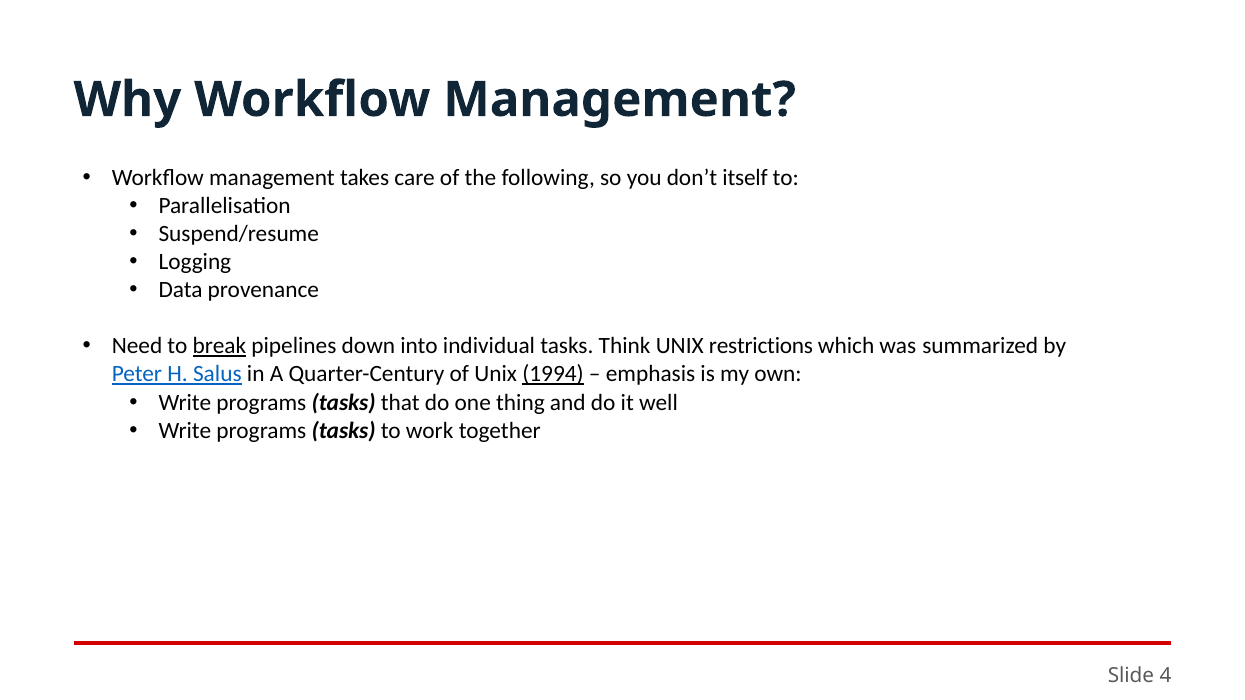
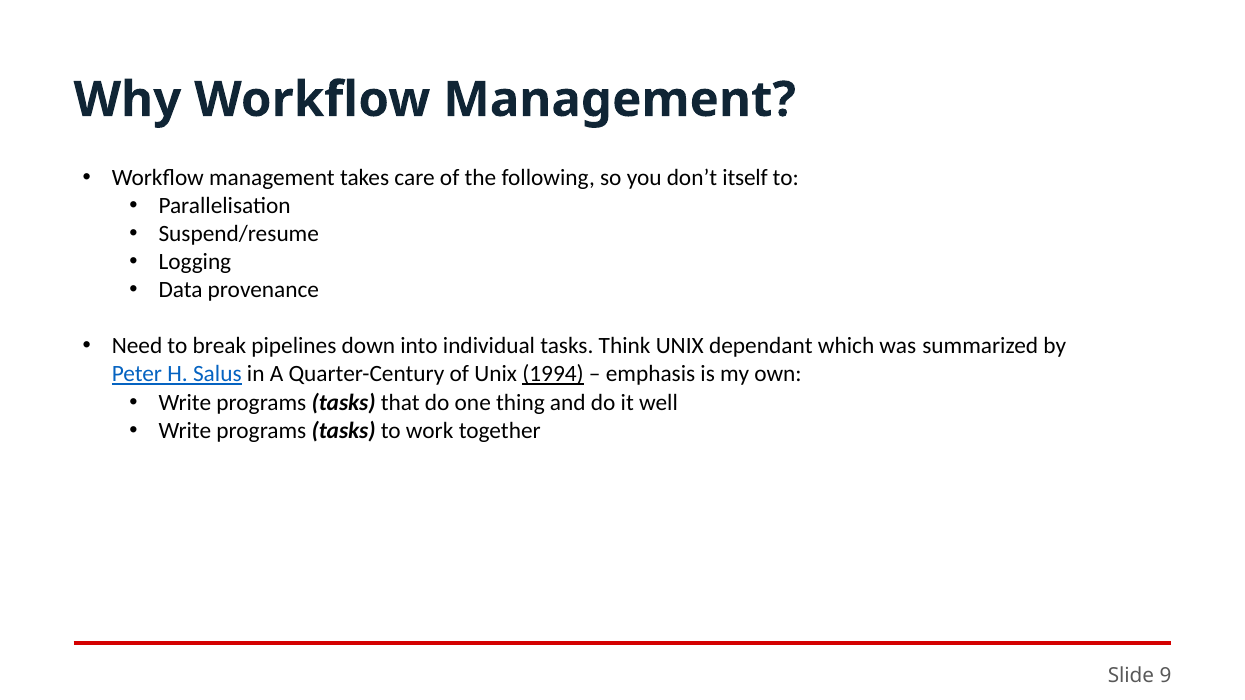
break underline: present -> none
restrictions: restrictions -> dependant
4: 4 -> 9
